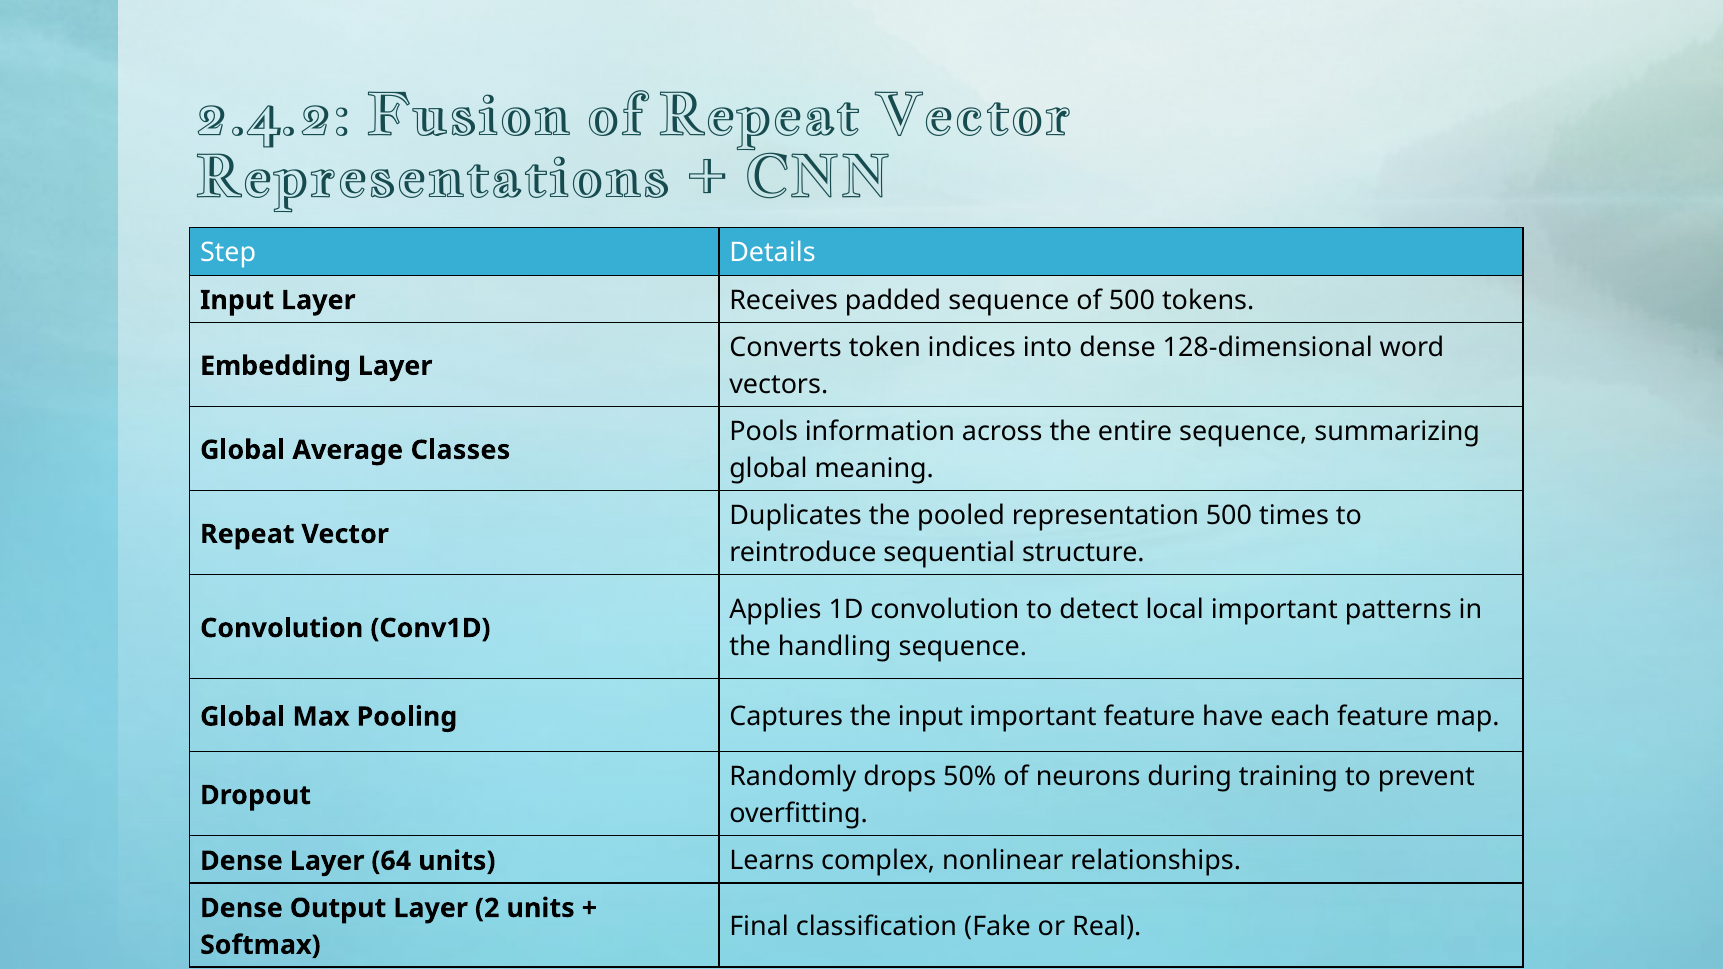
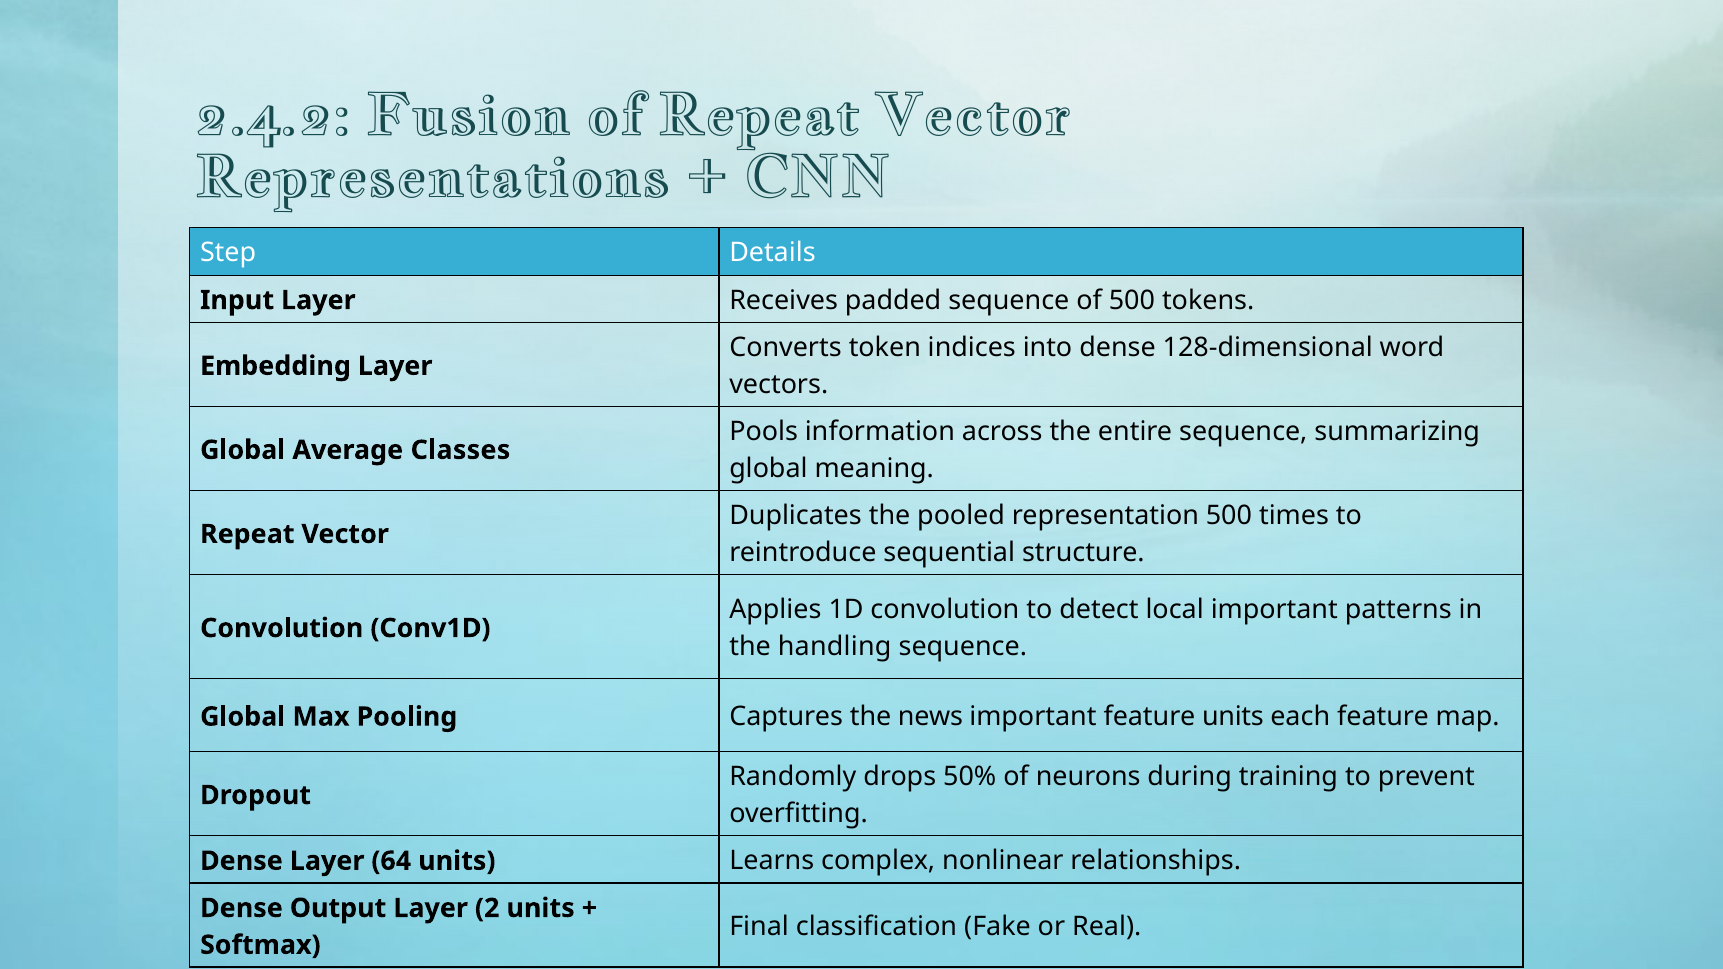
the input: input -> news
feature have: have -> units
